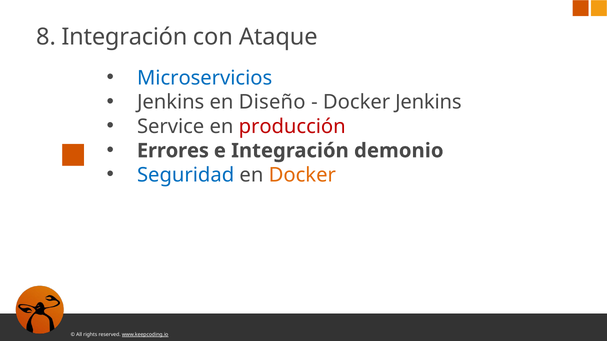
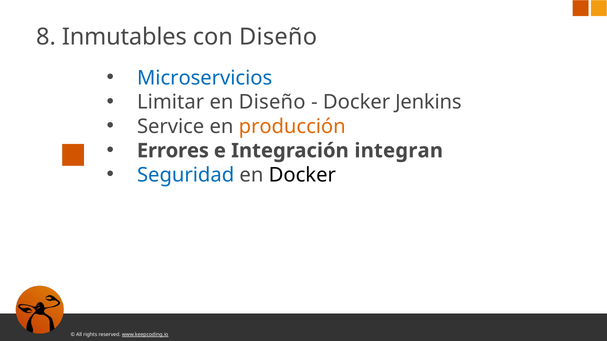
8 Integración: Integración -> Inmutables
con Ataque: Ataque -> Diseño
Jenkins at (171, 102): Jenkins -> Limitar
producción colour: red -> orange
demonio: demonio -> integran
Docker at (302, 175) colour: orange -> black
